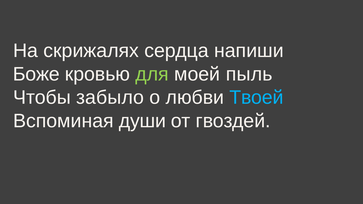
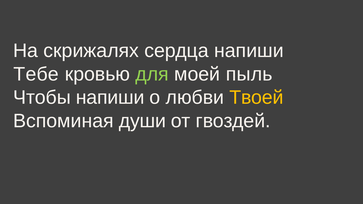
Боже: Боже -> Тебе
Чтобы забыло: забыло -> напиши
Твоей colour: light blue -> yellow
